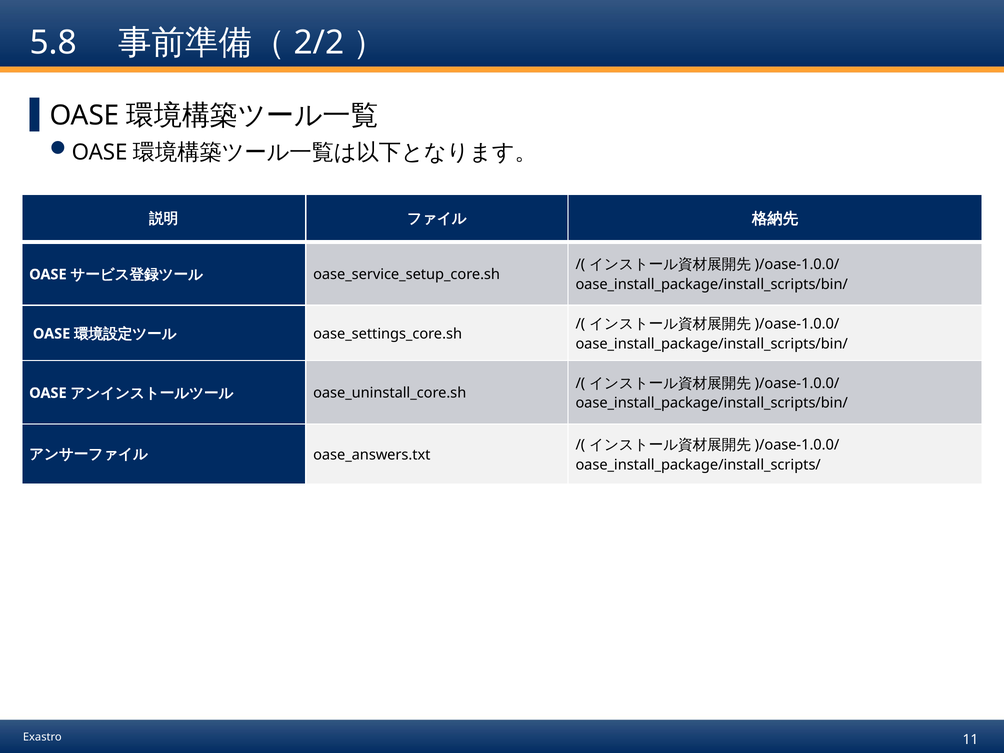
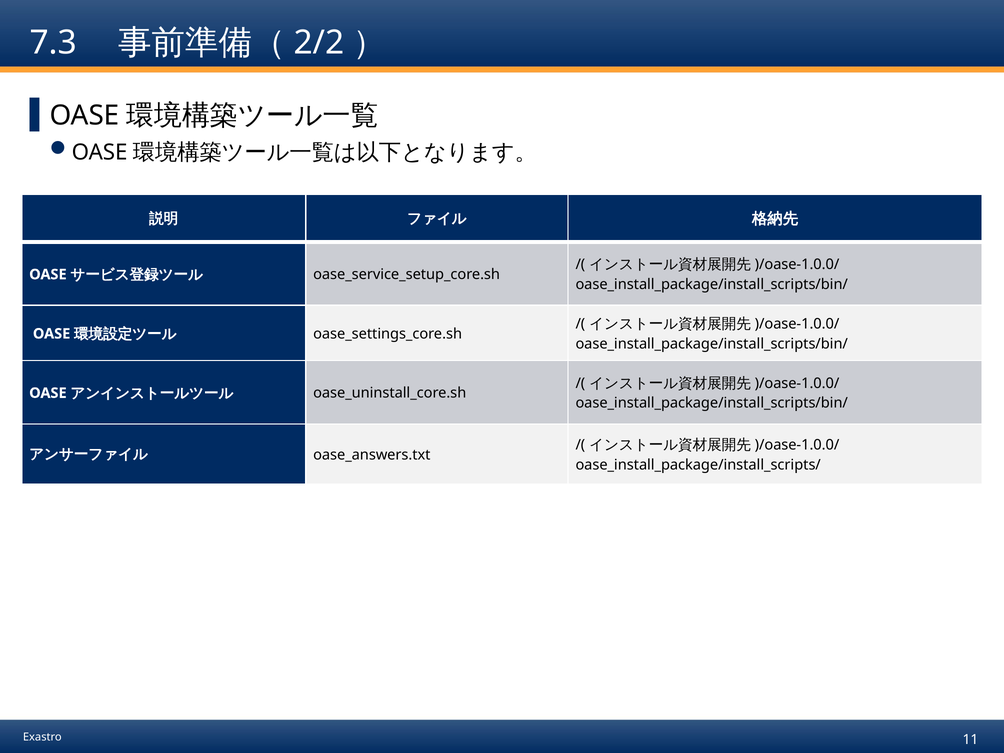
5.8: 5.8 -> 7.3
